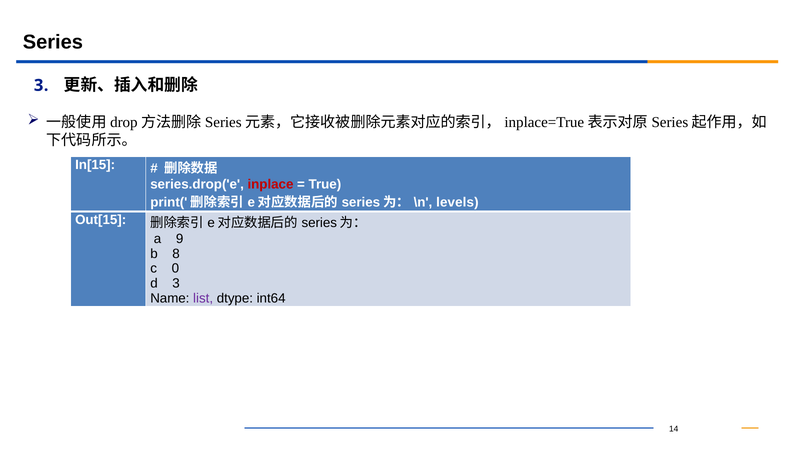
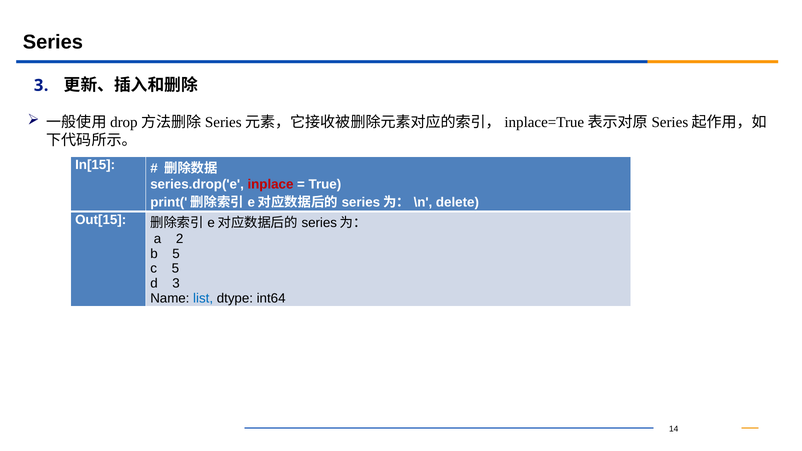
levels: levels -> delete
9: 9 -> 2
b 8: 8 -> 5
c 0: 0 -> 5
list colour: purple -> blue
